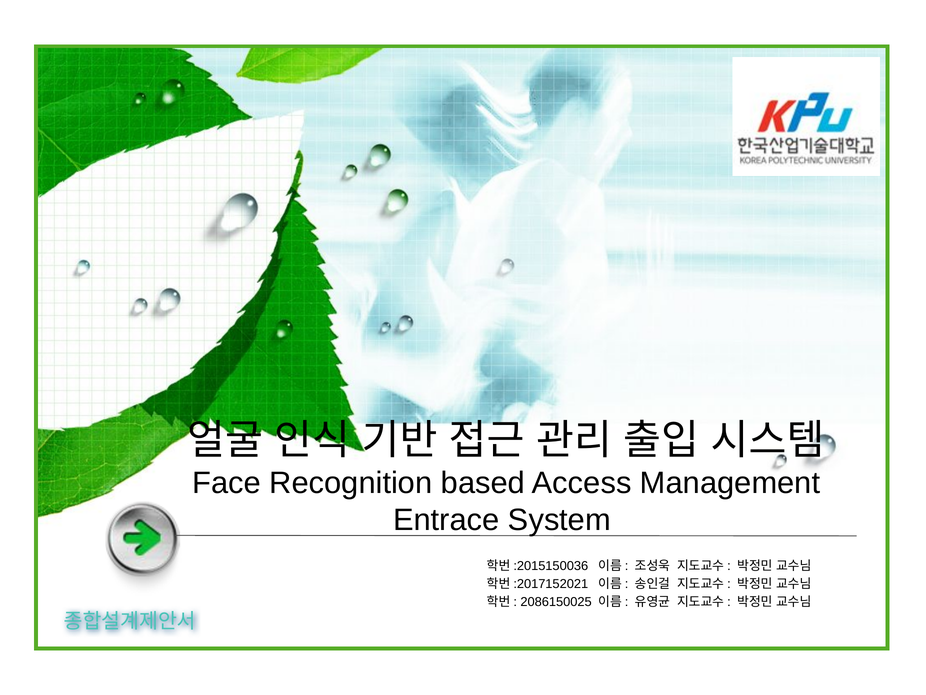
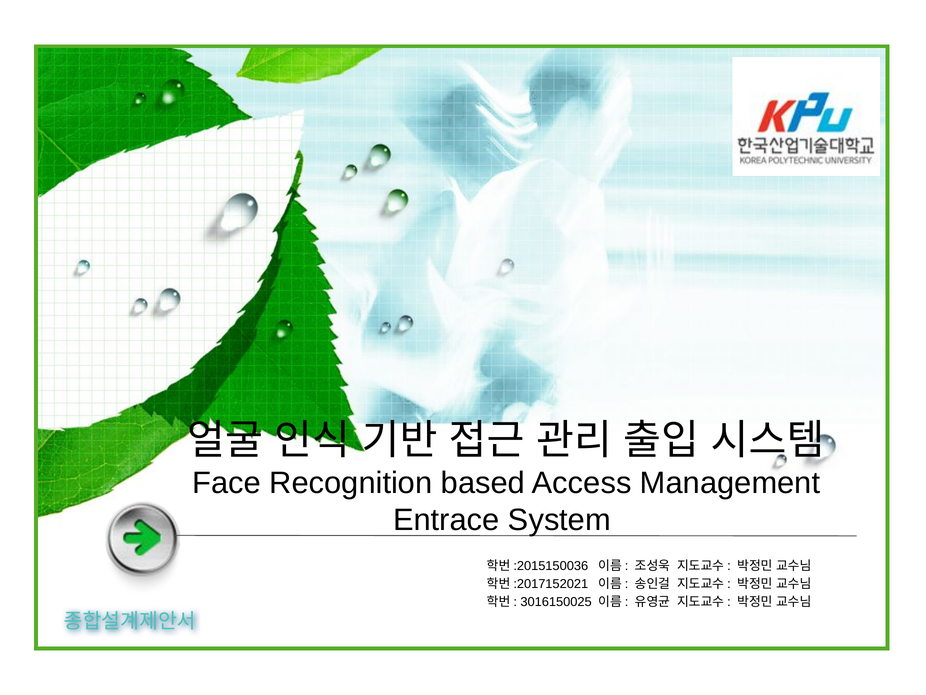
2086150025: 2086150025 -> 3016150025
